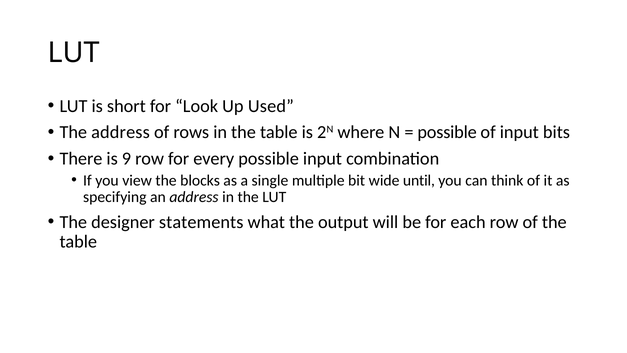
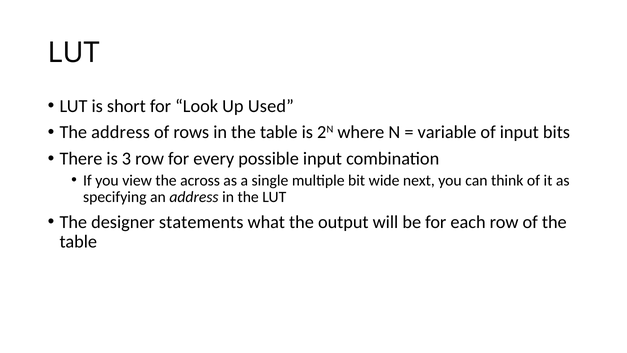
possible at (447, 132): possible -> variable
9: 9 -> 3
blocks: blocks -> across
until: until -> next
